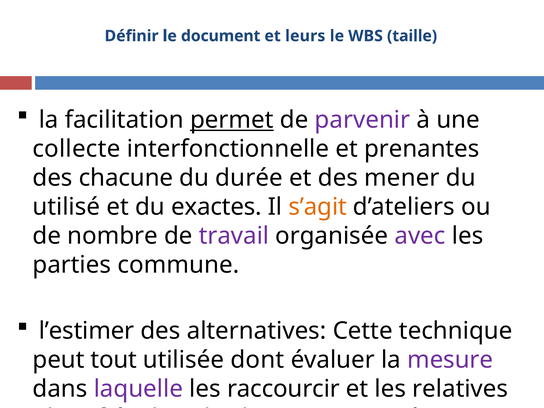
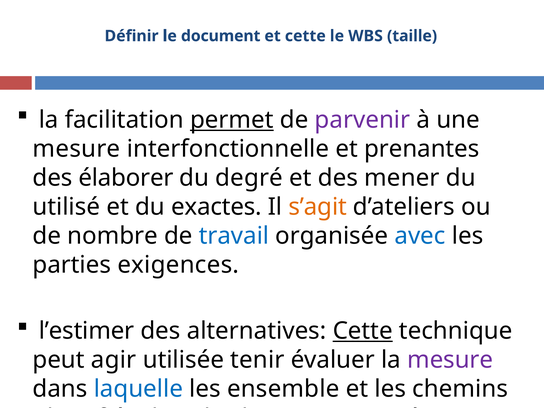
et leurs: leurs -> cette
collecte at (76, 149): collecte -> mesure
chacune: chacune -> élaborer
durée: durée -> degré
travail colour: purple -> blue
avec colour: purple -> blue
commune: commune -> exigences
Cette at (363, 331) underline: none -> present
tout: tout -> agir
dont: dont -> tenir
laquelle colour: purple -> blue
raccourcir: raccourcir -> ensemble
relatives: relatives -> chemins
